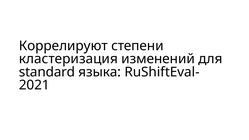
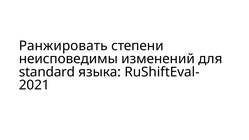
Коррелируют: Коррелируют -> Ранжировать
кластеризация: кластеризация -> неисповедимы
